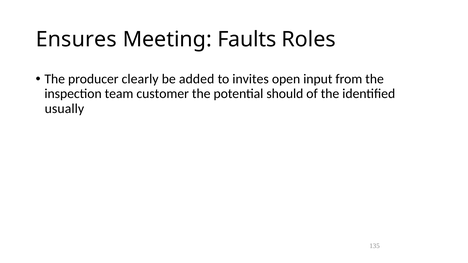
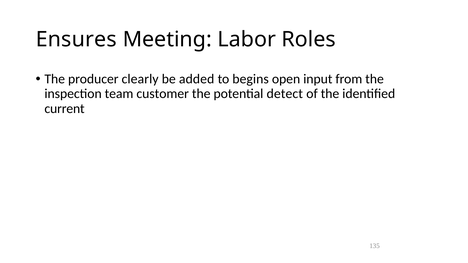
Faults: Faults -> Labor
invites: invites -> begins
should: should -> detect
usually: usually -> current
